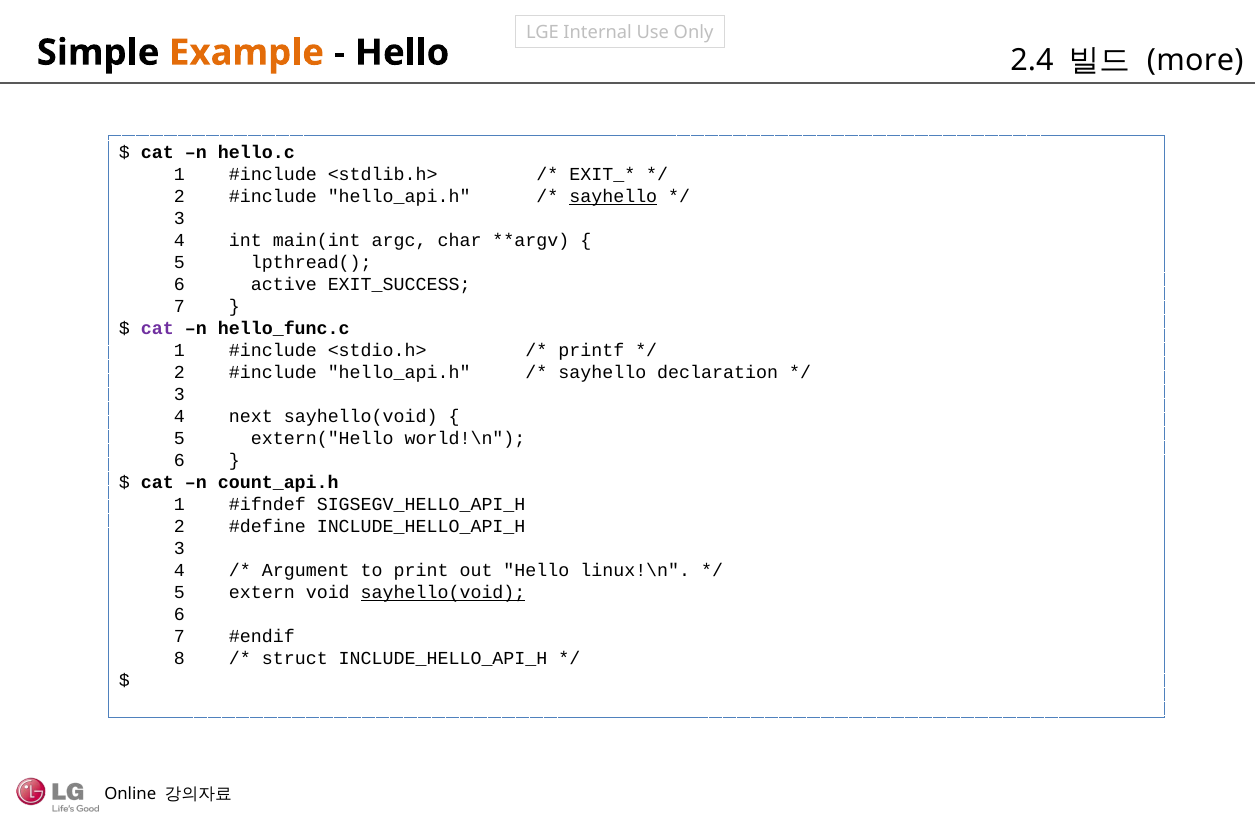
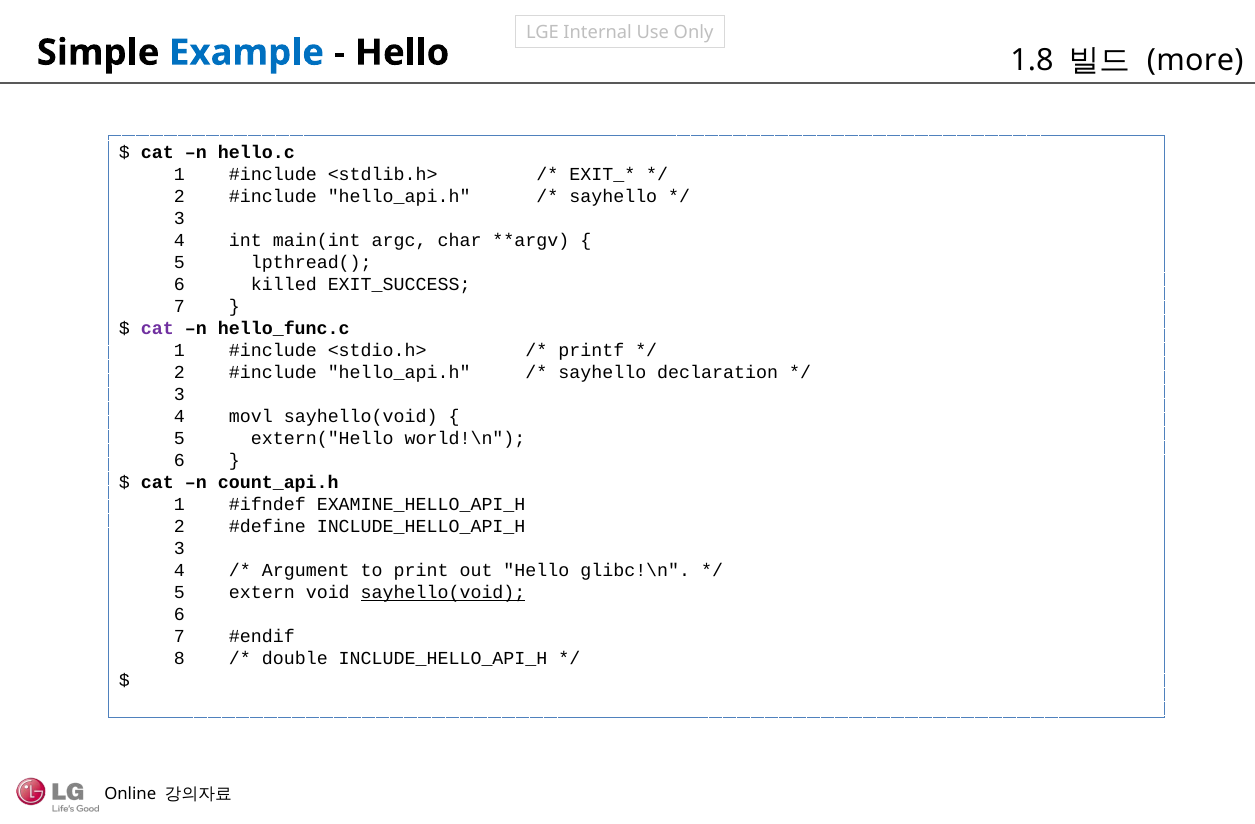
Example colour: orange -> blue
2.4: 2.4 -> 1.8
sayhello at (613, 197) underline: present -> none
active: active -> killed
next: next -> movl
SIGSEGV_HELLO_API_H: SIGSEGV_HELLO_API_H -> EXAMINE_HELLO_API_H
linux!\n: linux!\n -> glibc!\n
struct: struct -> double
